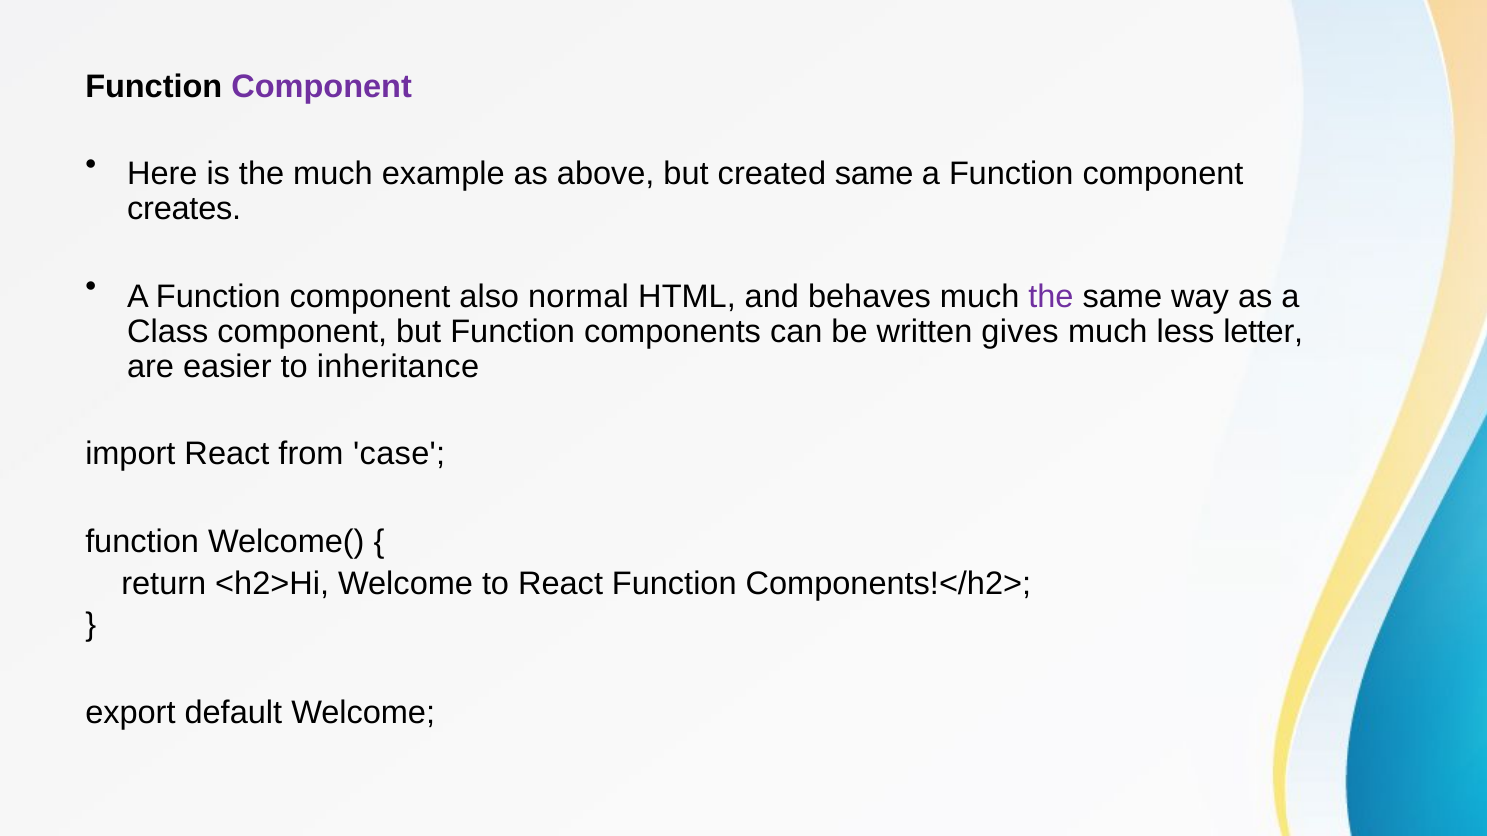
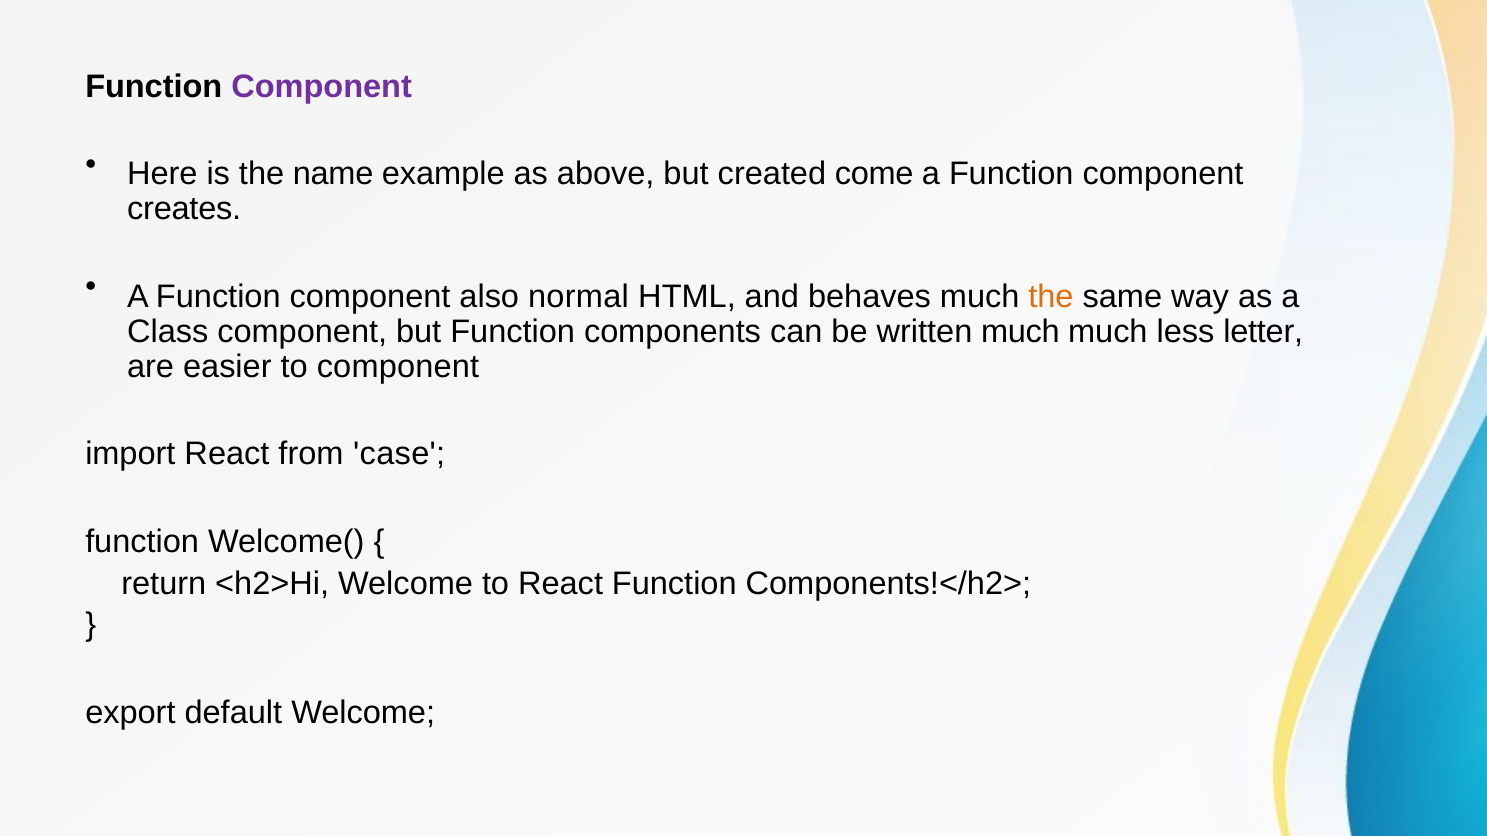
the much: much -> name
created same: same -> come
the at (1051, 297) colour: purple -> orange
written gives: gives -> much
to inheritance: inheritance -> component
